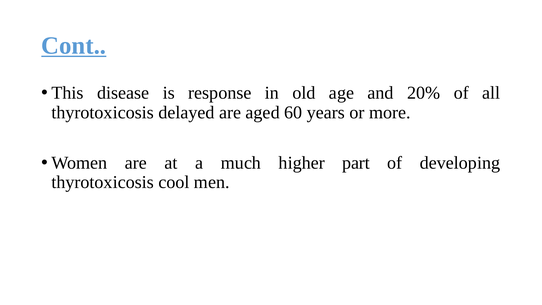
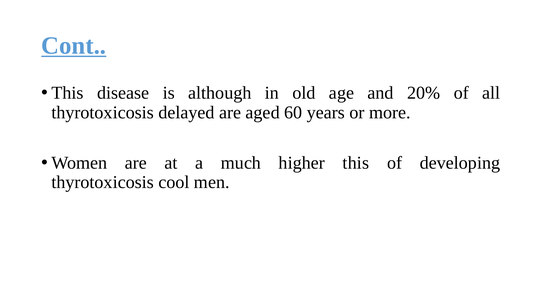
response: response -> although
higher part: part -> this
